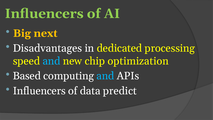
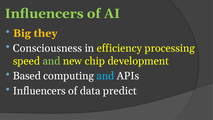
next: next -> they
Disadvantages: Disadvantages -> Consciousness
dedicated: dedicated -> efficiency
and at (51, 61) colour: light blue -> light green
optimization: optimization -> development
